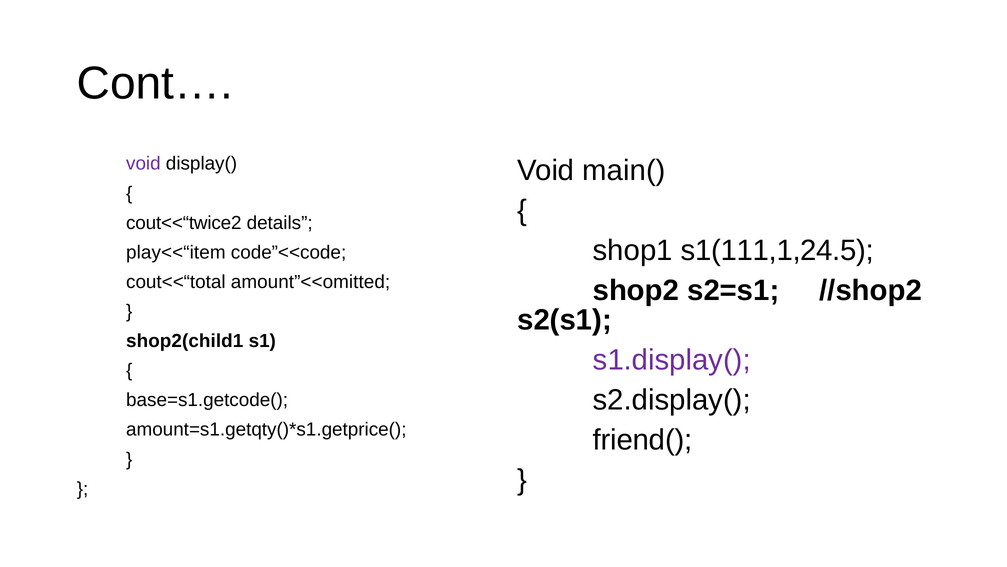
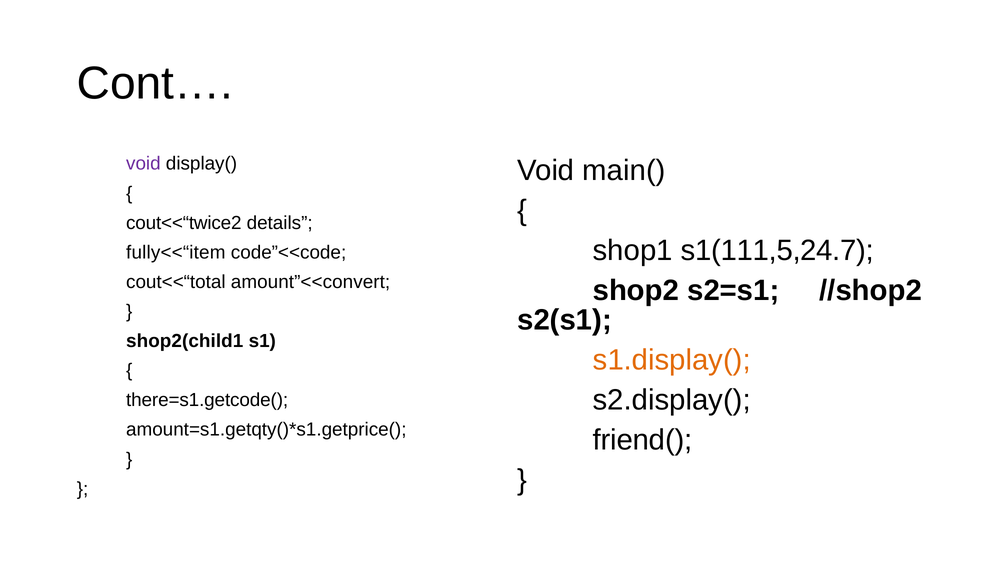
s1(111,1,24.5: s1(111,1,24.5 -> s1(111,5,24.7
play<<“item: play<<“item -> fully<<“item
amount”<<omitted: amount”<<omitted -> amount”<<convert
s1.display( colour: purple -> orange
base=s1.getcode(: base=s1.getcode( -> there=s1.getcode(
